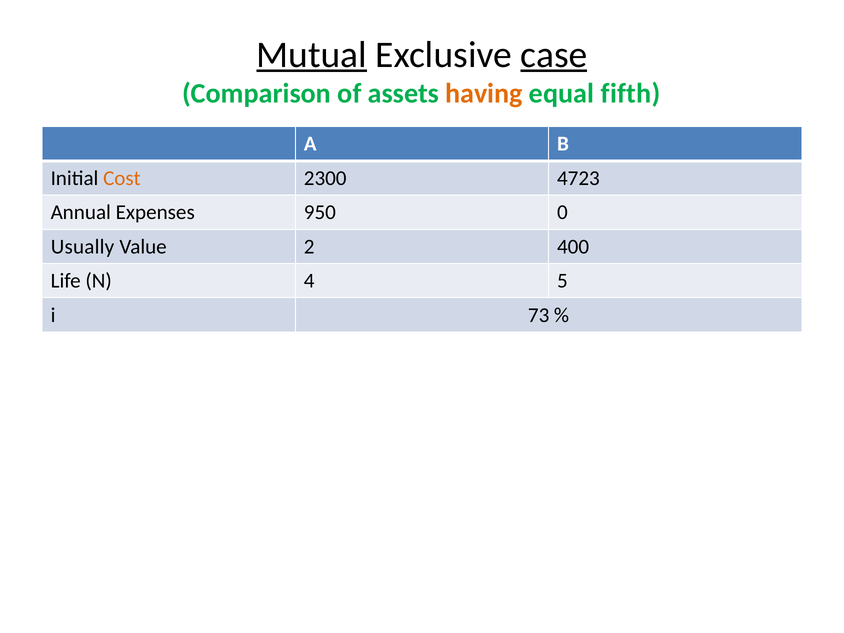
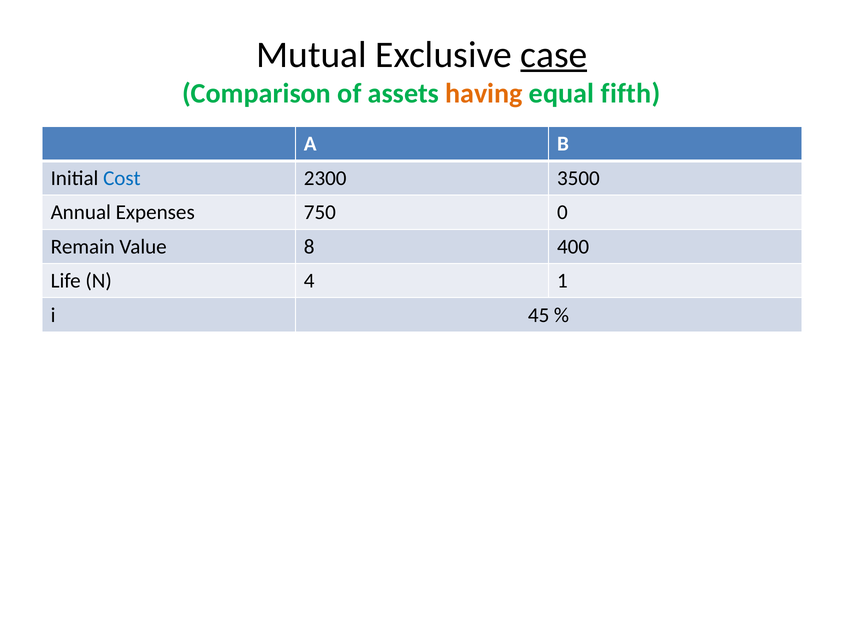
Mutual underline: present -> none
Cost colour: orange -> blue
4723: 4723 -> 3500
950: 950 -> 750
Usually: Usually -> Remain
2: 2 -> 8
5: 5 -> 1
73: 73 -> 45
